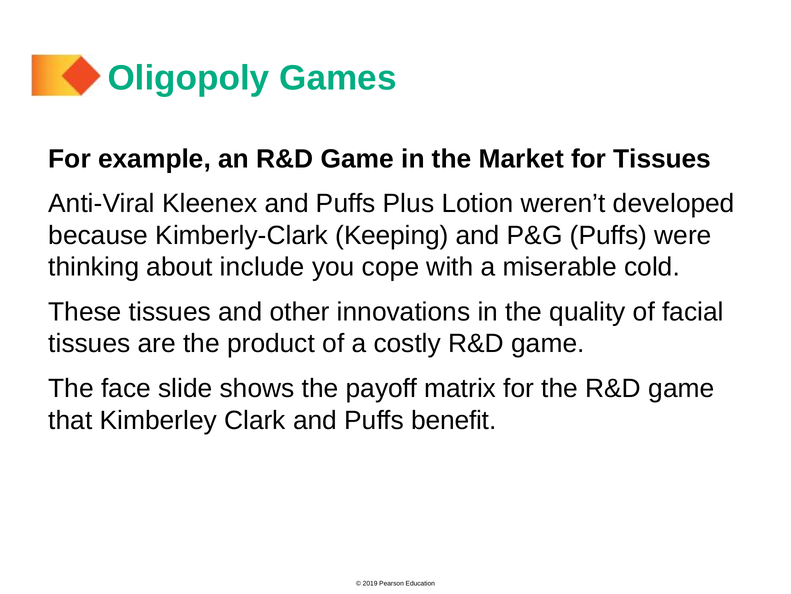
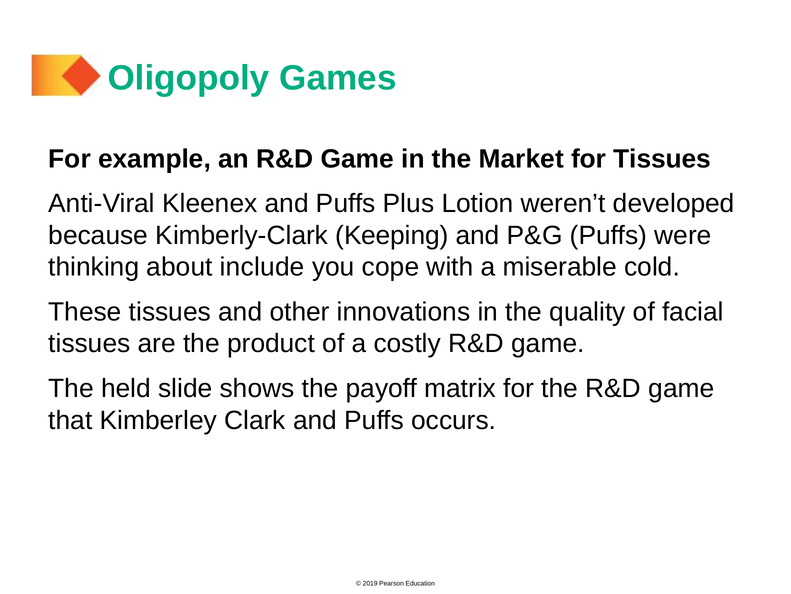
face: face -> held
benefit: benefit -> occurs
